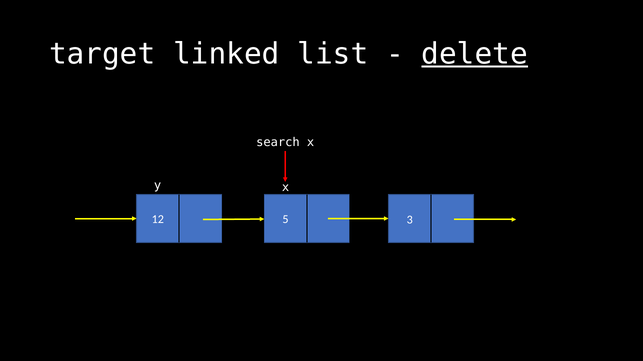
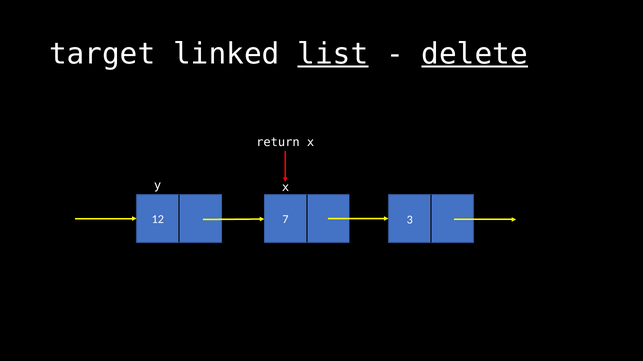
list underline: none -> present
search: search -> return
5: 5 -> 7
